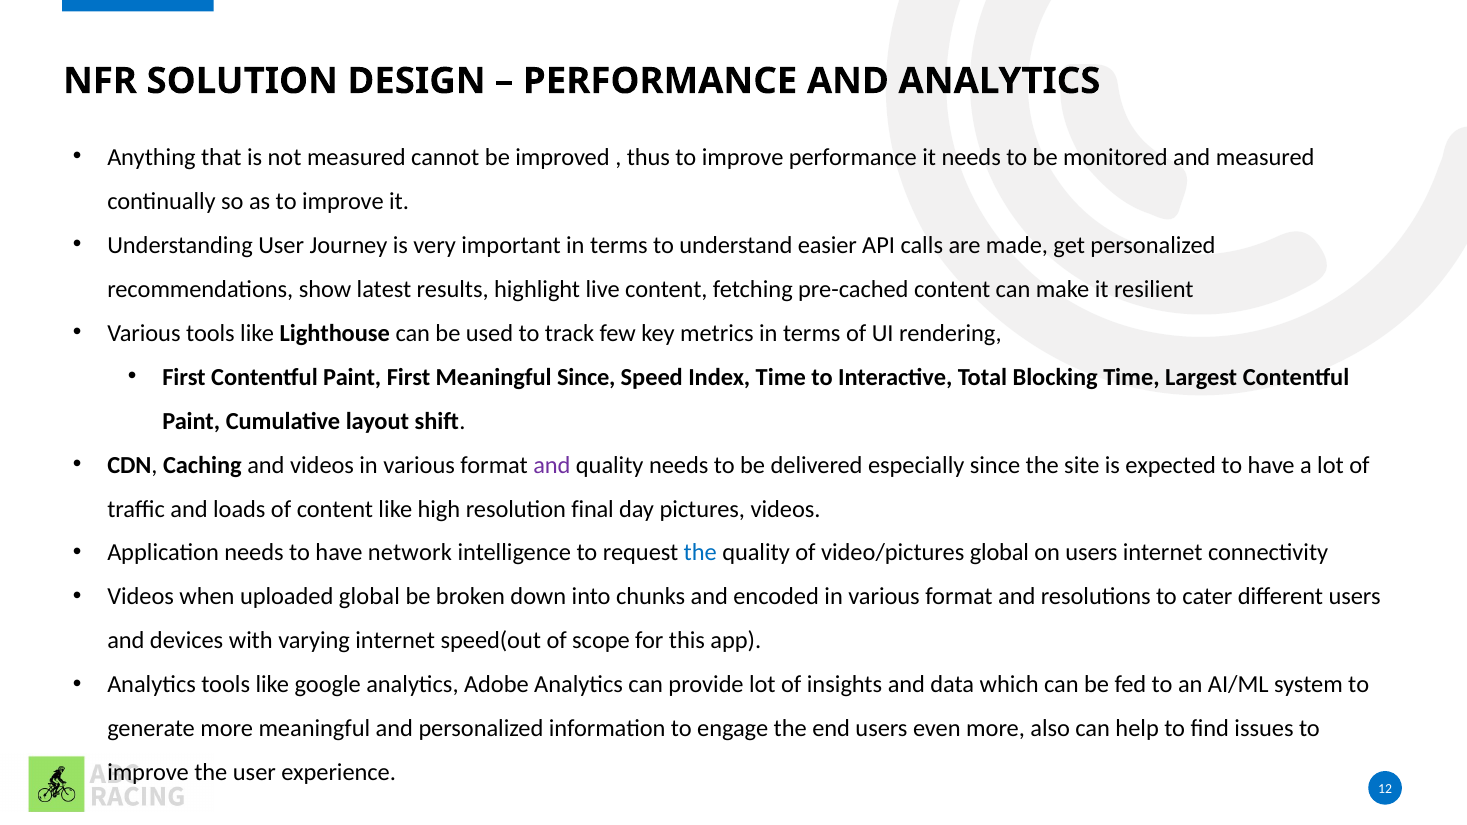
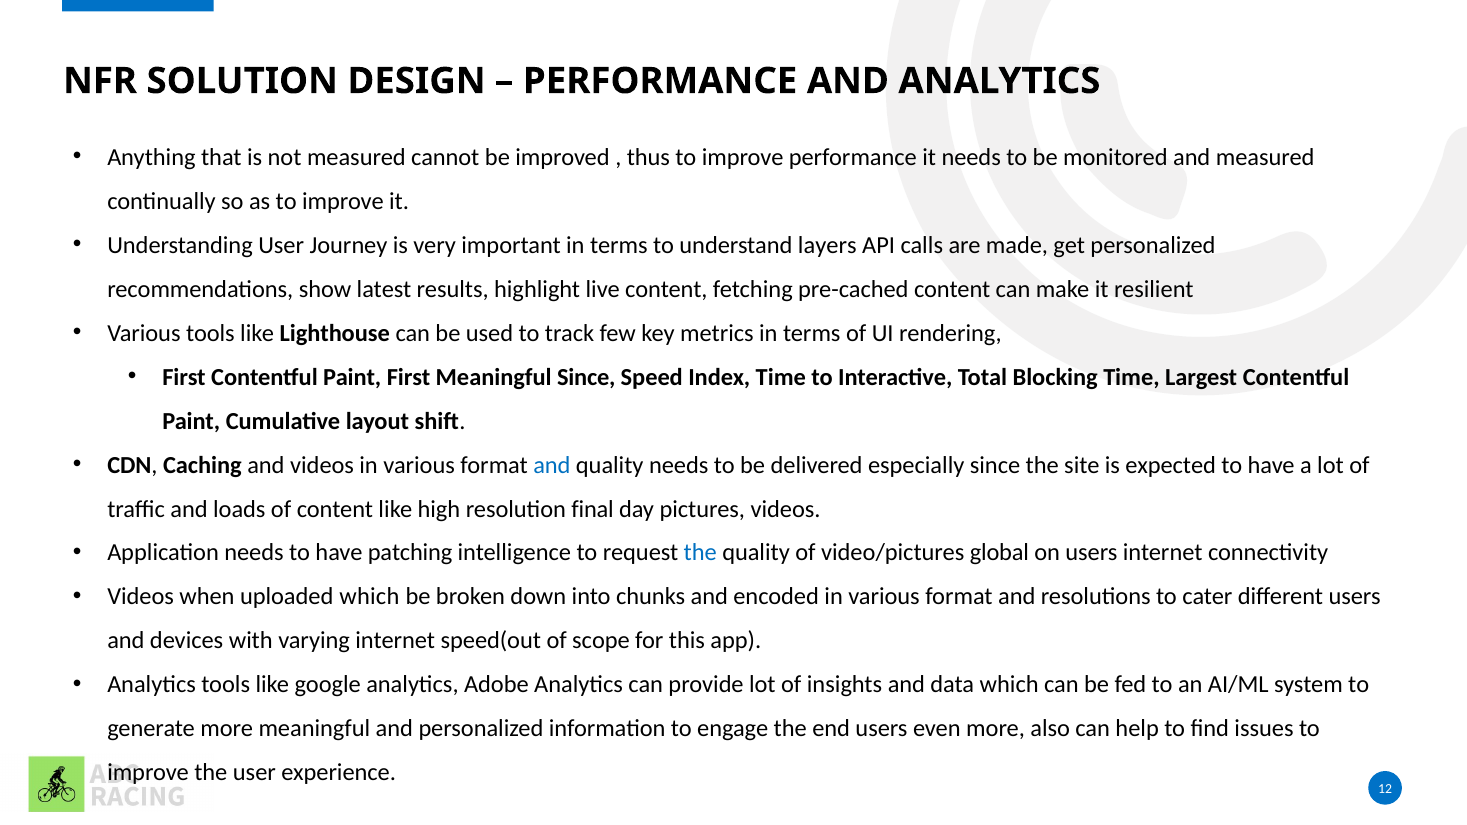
easier: easier -> layers
and at (552, 465) colour: purple -> blue
network: network -> patching
uploaded global: global -> which
